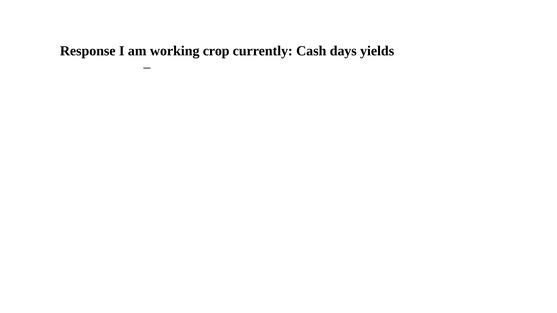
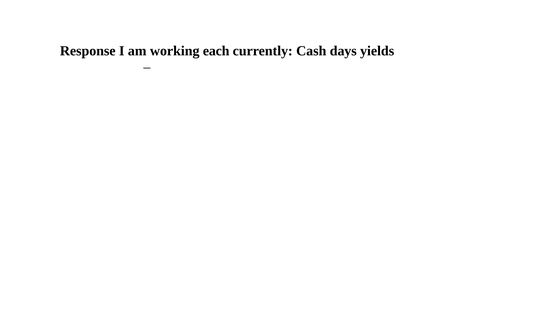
crop: crop -> each
